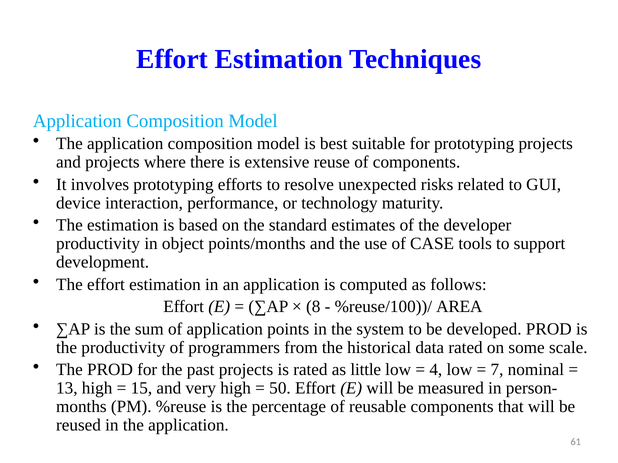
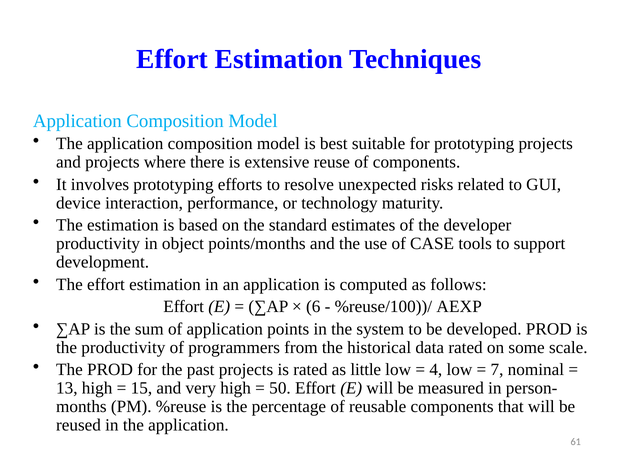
8: 8 -> 6
AREA: AREA -> AEXP
